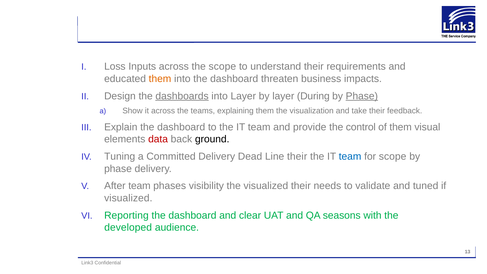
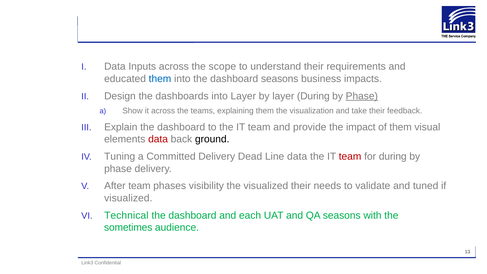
Loss at (115, 67): Loss -> Data
them at (160, 79) colour: orange -> blue
dashboard threaten: threaten -> seasons
dashboards underline: present -> none
control: control -> impact
Line their: their -> data
team at (350, 156) colour: blue -> red
for scope: scope -> during
Reporting: Reporting -> Technical
clear: clear -> each
developed: developed -> sometimes
